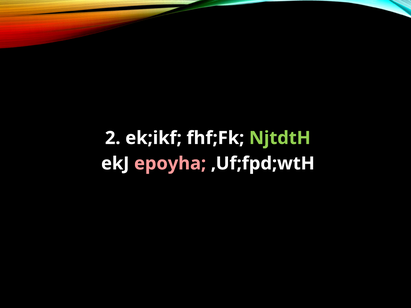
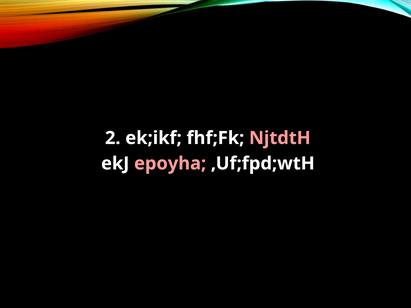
NjtdtH colour: light green -> pink
